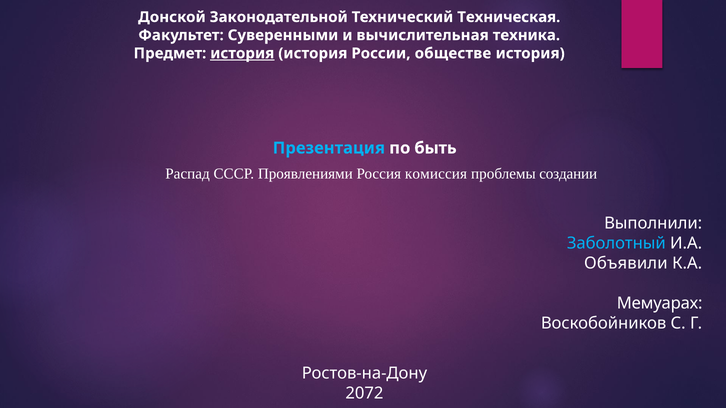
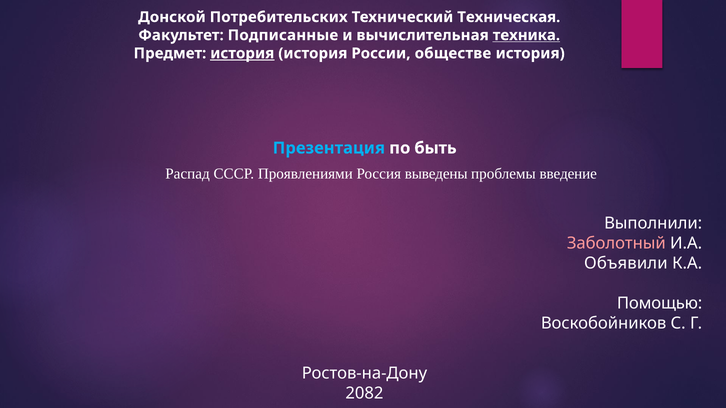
Законодательной: Законодательной -> Потребительских
Суверенными: Суверенными -> Подписанные
техника underline: none -> present
комиссия: комиссия -> выведены
создании: создании -> введение
Заболотный colour: light blue -> pink
Мемуарах: Мемуарах -> Помощью
2072: 2072 -> 2082
